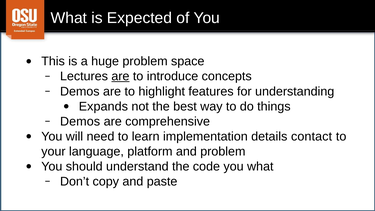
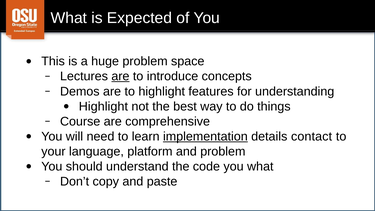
Expands at (103, 106): Expands -> Highlight
Demos at (80, 121): Demos -> Course
implementation underline: none -> present
